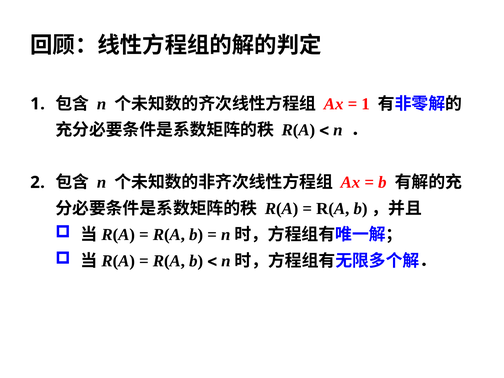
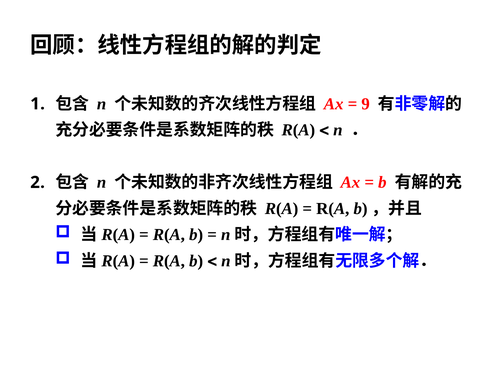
1 at (366, 104): 1 -> 9
